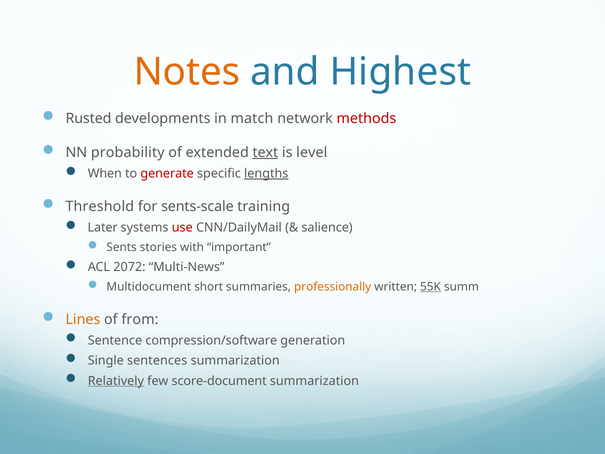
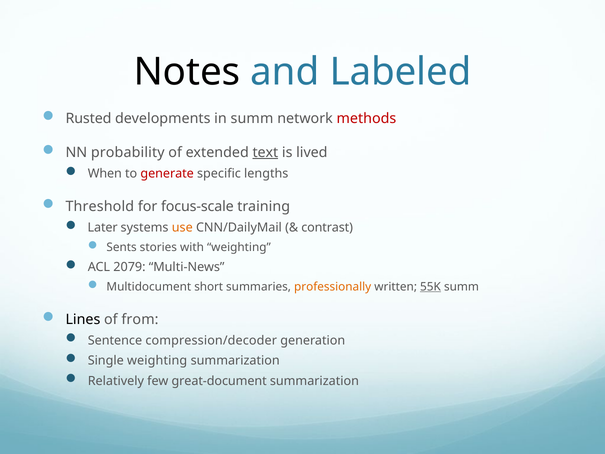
Notes colour: orange -> black
Highest: Highest -> Labeled
in match: match -> summ
level: level -> lived
lengths underline: present -> none
sents-scale: sents-scale -> focus-scale
use colour: red -> orange
salience: salience -> contrast
with important: important -> weighting
2072: 2072 -> 2079
Lines colour: orange -> black
compression/software: compression/software -> compression/decoder
Single sentences: sentences -> weighting
Relatively underline: present -> none
score-document: score-document -> great-document
